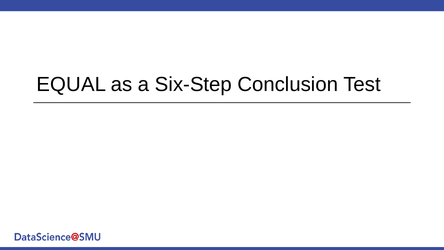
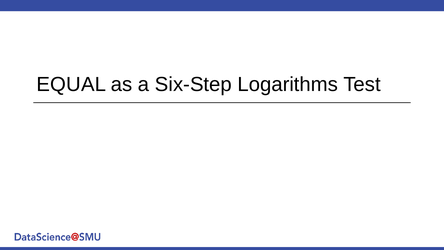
Conclusion: Conclusion -> Logarithms
